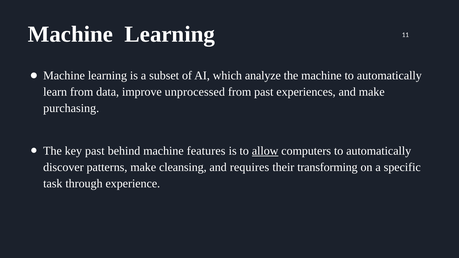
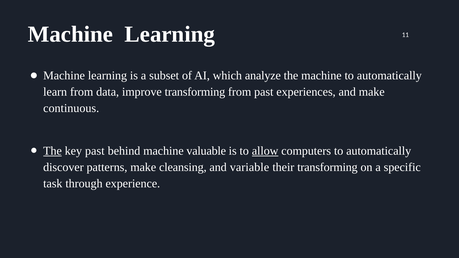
improve unprocessed: unprocessed -> transforming
purchasing: purchasing -> continuous
The at (53, 151) underline: none -> present
features: features -> valuable
requires: requires -> variable
